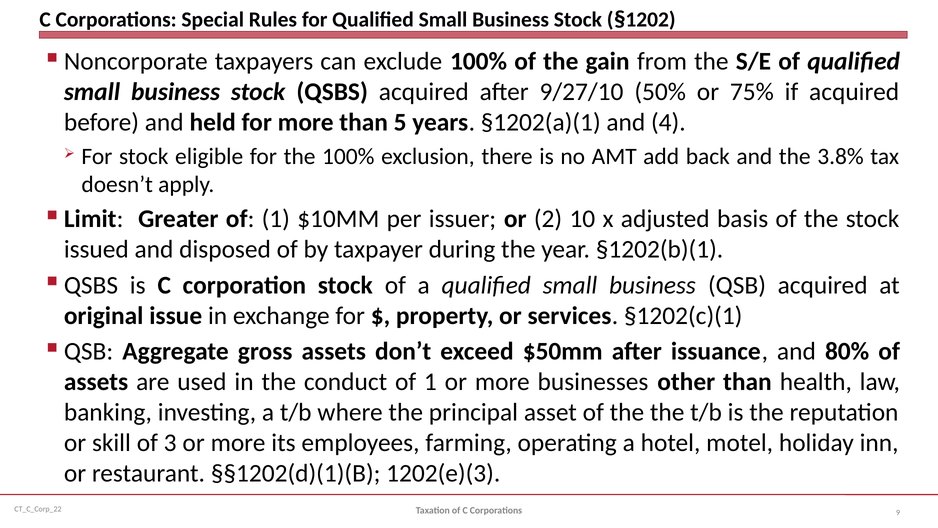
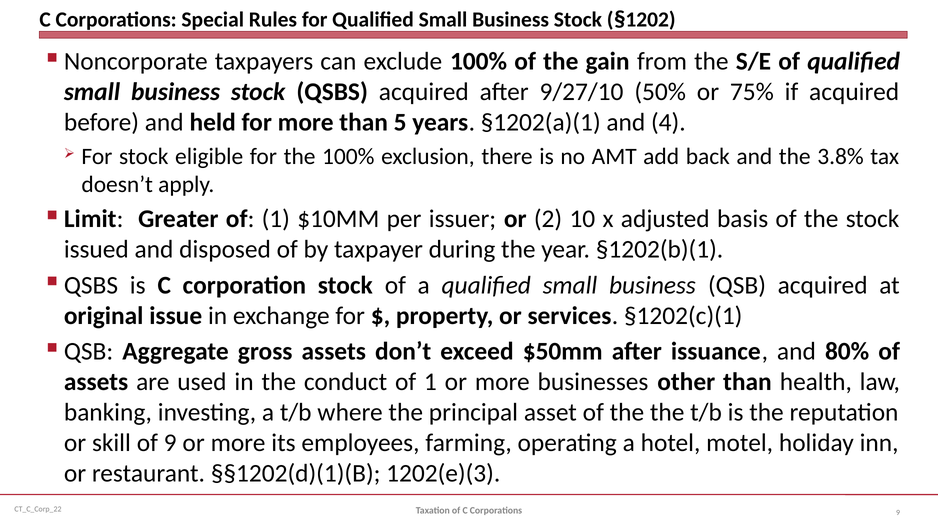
of 3: 3 -> 9
